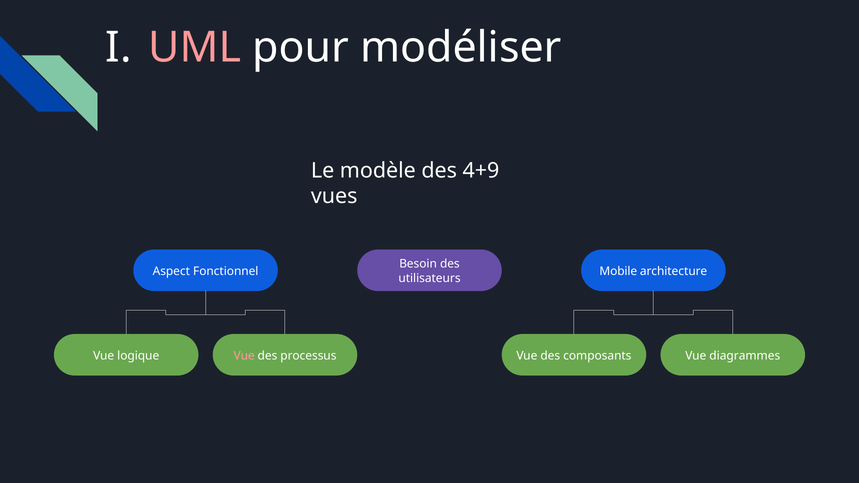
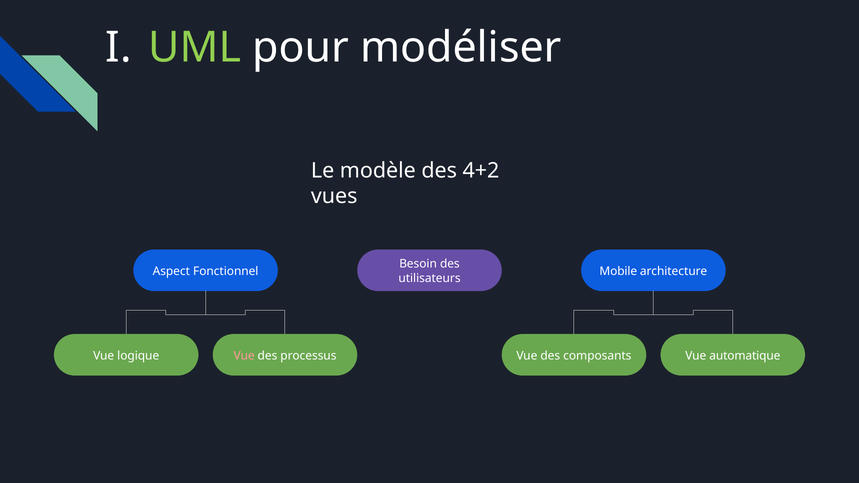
UML colour: pink -> light green
4+9: 4+9 -> 4+2
diagrammes: diagrammes -> automatique
